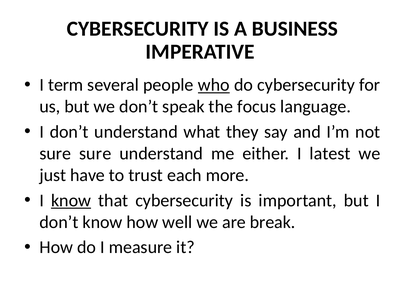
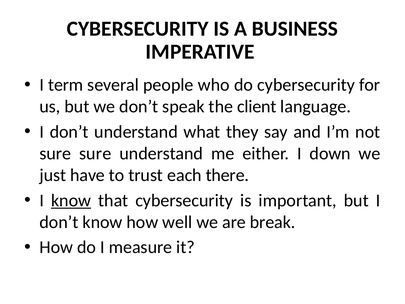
who underline: present -> none
focus: focus -> client
latest: latest -> down
more: more -> there
